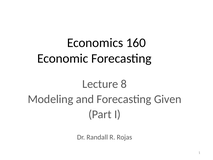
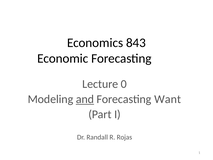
160: 160 -> 843
8: 8 -> 0
and underline: none -> present
Given: Given -> Want
